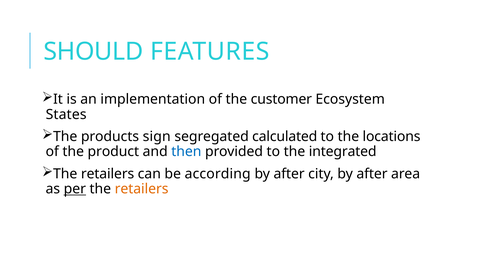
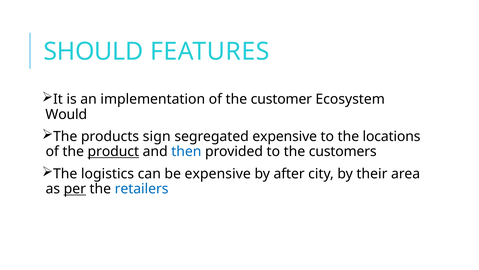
States: States -> Would
segregated calculated: calculated -> expensive
product underline: none -> present
integrated: integrated -> customers
retailers at (108, 173): retailers -> logistics
be according: according -> expensive
city by after: after -> their
retailers at (142, 189) colour: orange -> blue
